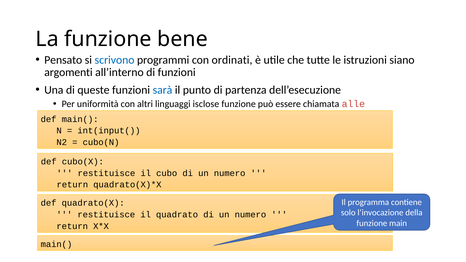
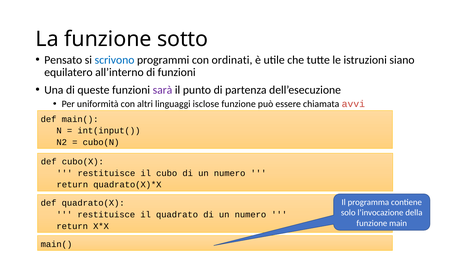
bene: bene -> sotto
argomenti: argomenti -> equilatero
sarà colour: blue -> purple
alle: alle -> avvi
